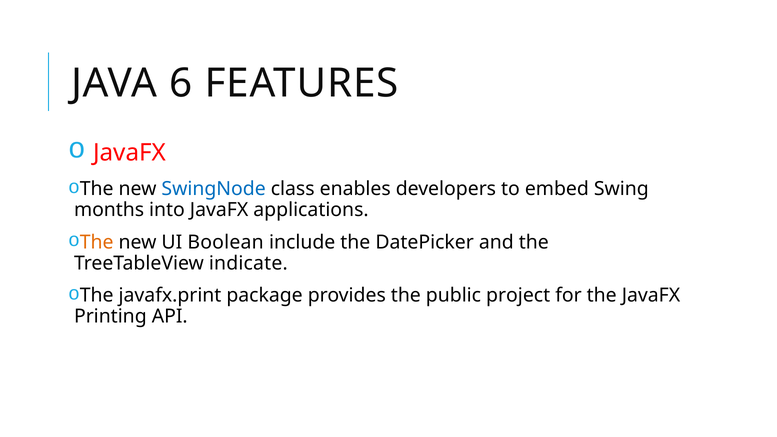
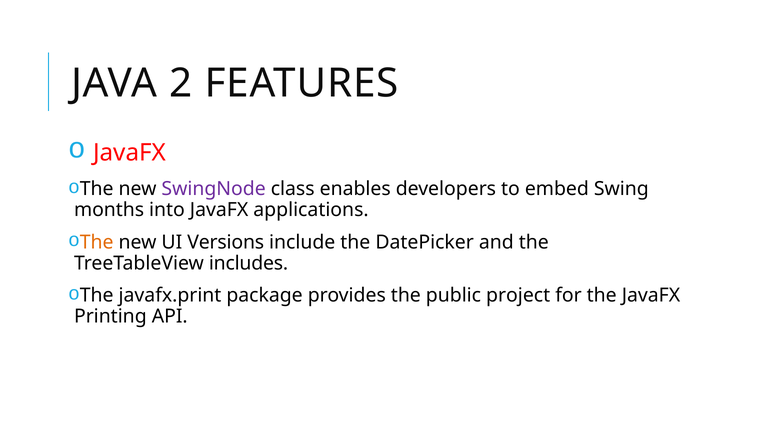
6: 6 -> 2
SwingNode colour: blue -> purple
Boolean: Boolean -> Versions
indicate: indicate -> includes
